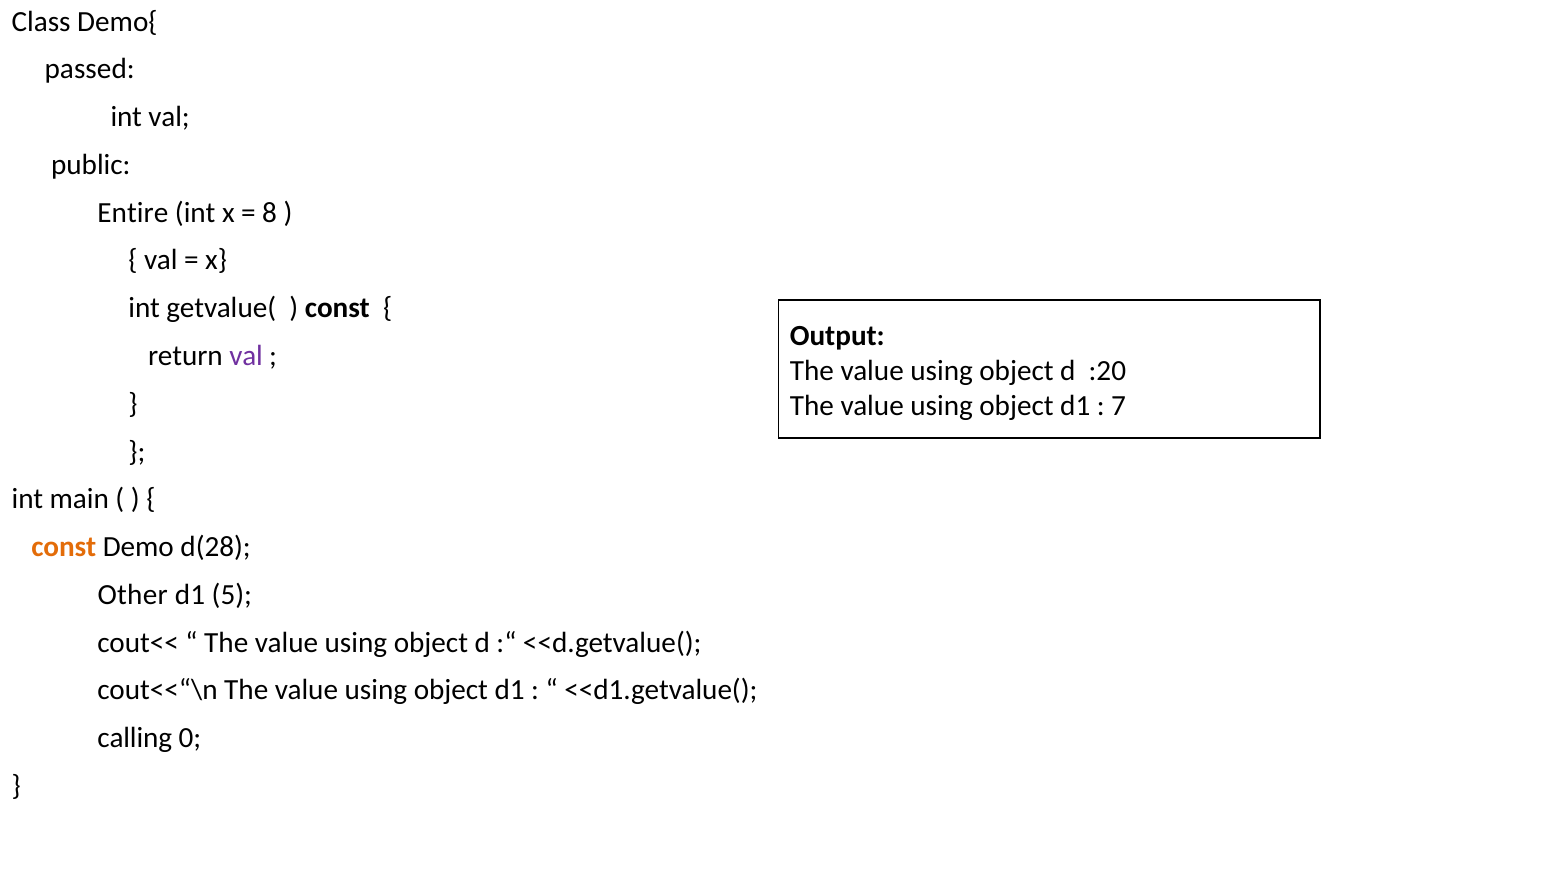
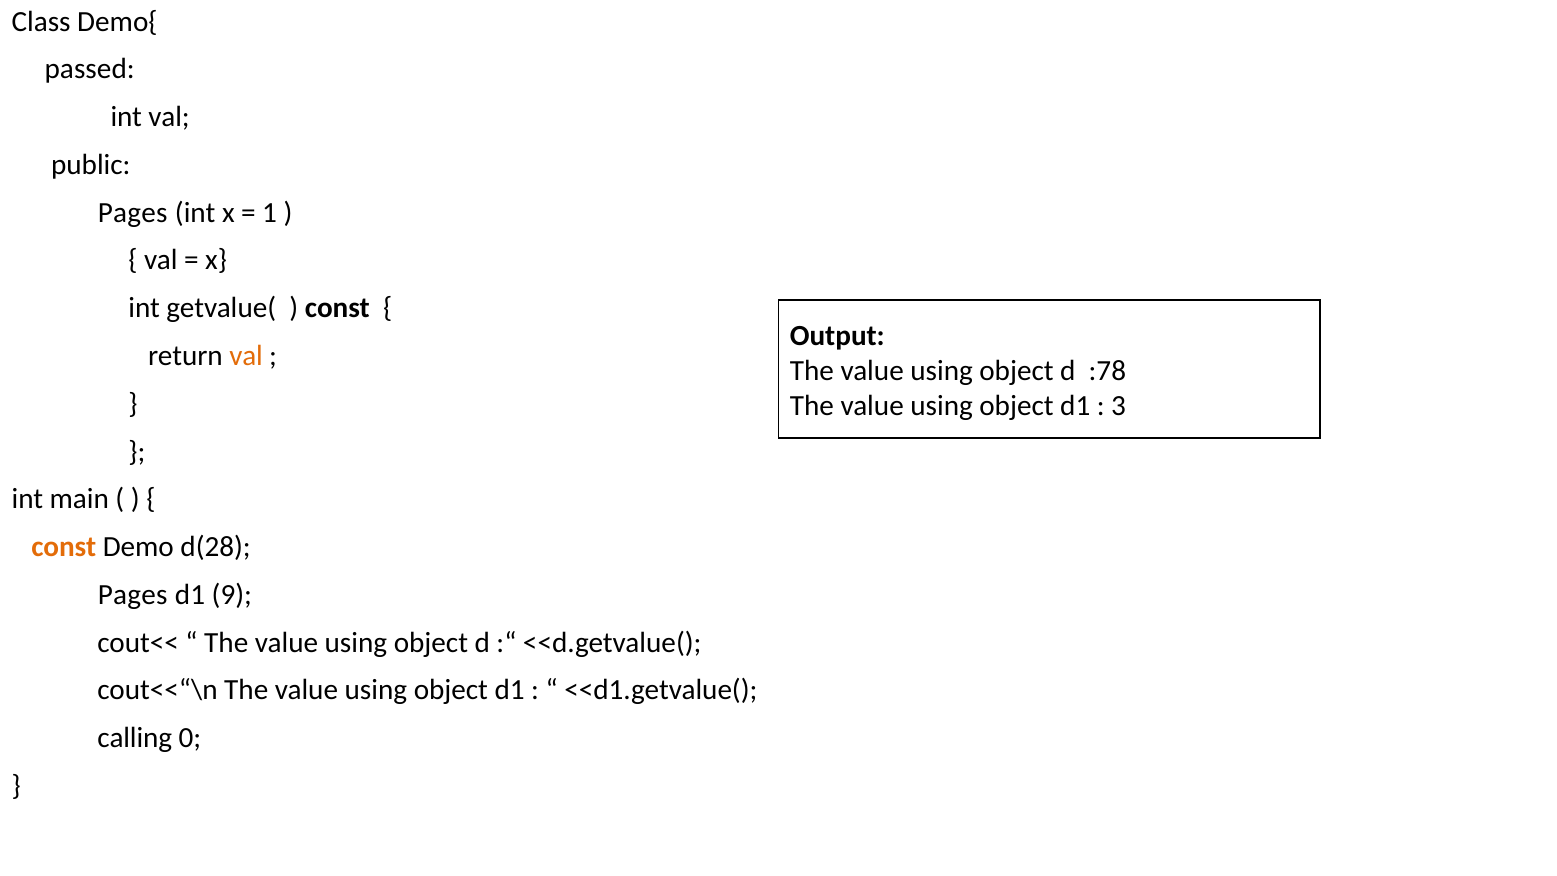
Entire at (133, 213): Entire -> Pages
8: 8 -> 1
val at (246, 356) colour: purple -> orange
:20: :20 -> :78
7: 7 -> 3
Other at (133, 595): Other -> Pages
5: 5 -> 9
